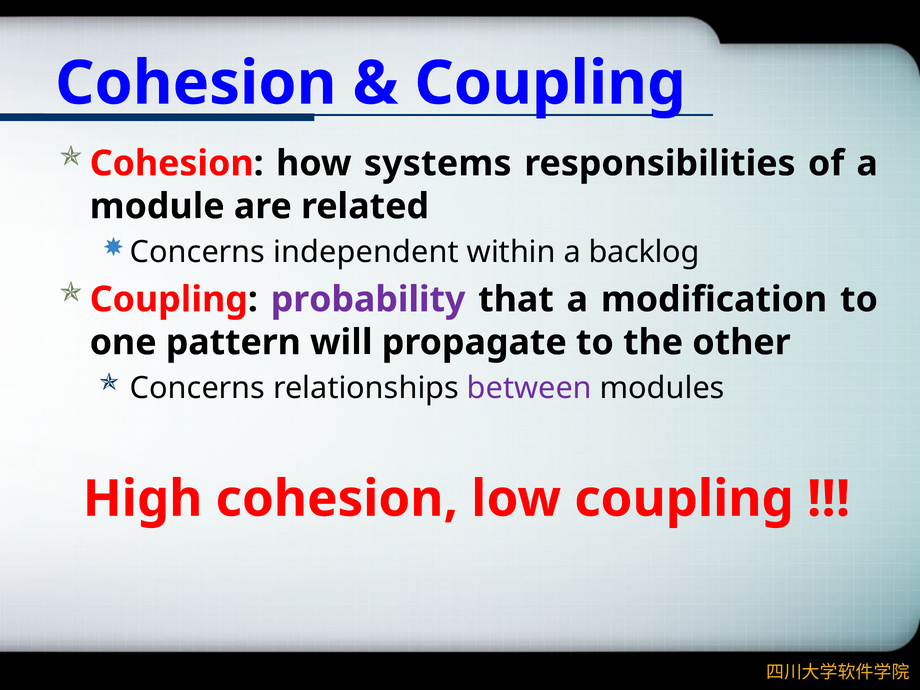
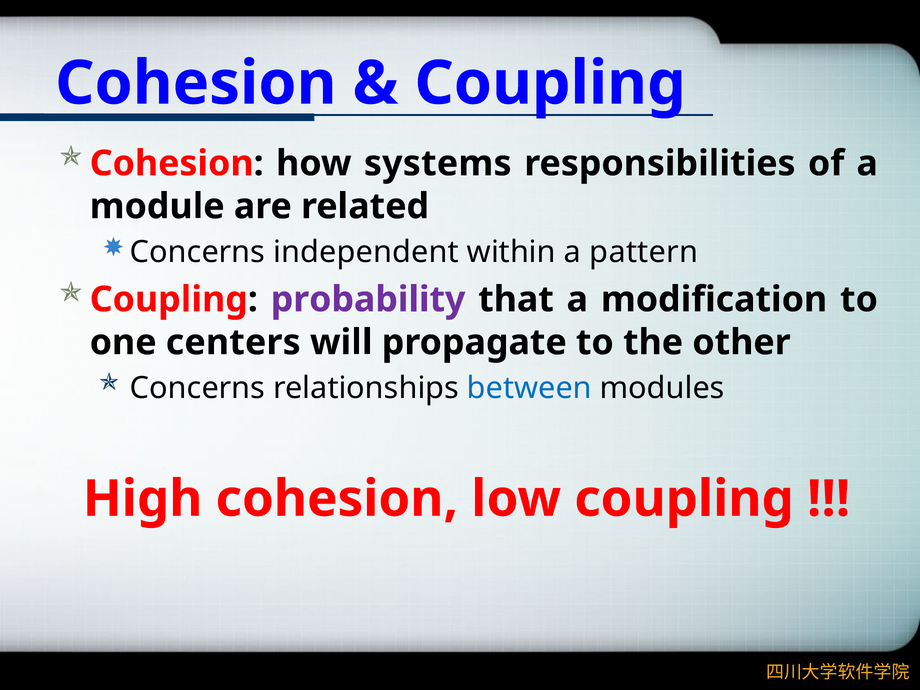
backlog: backlog -> pattern
pattern: pattern -> centers
between colour: purple -> blue
